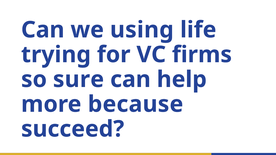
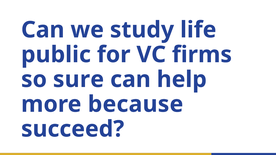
using: using -> study
trying: trying -> public
